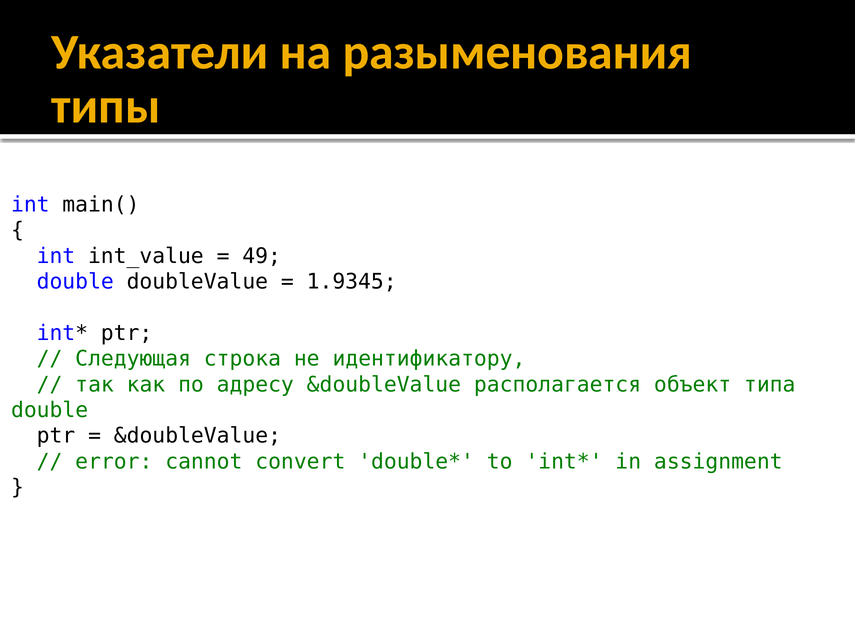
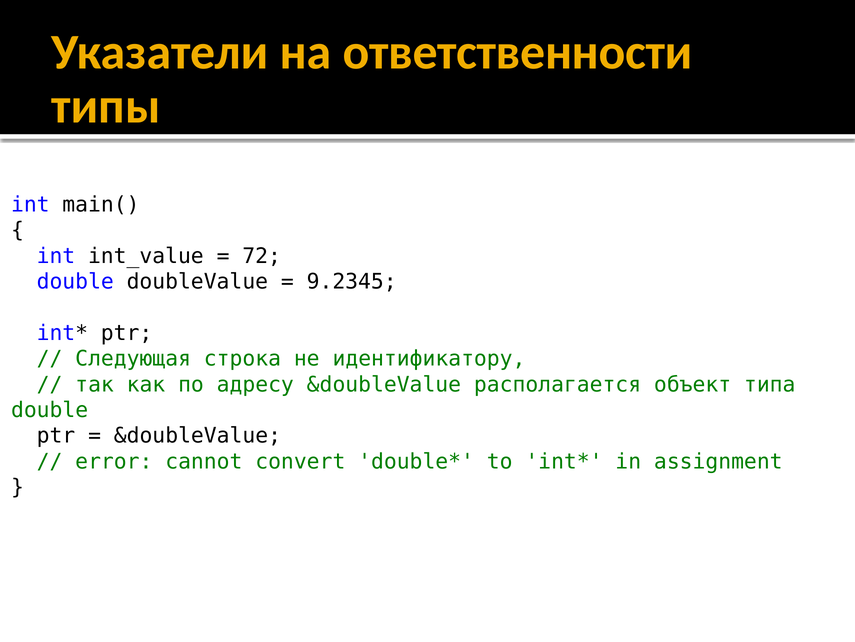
разыменования: разыменования -> ответственности
49: 49 -> 72
1.9345: 1.9345 -> 9.2345
